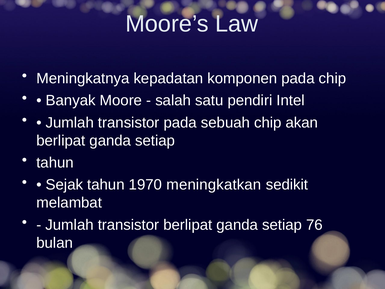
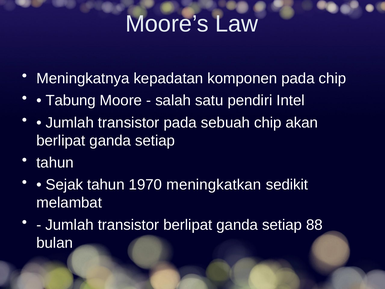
Banyak: Banyak -> Tabung
76: 76 -> 88
